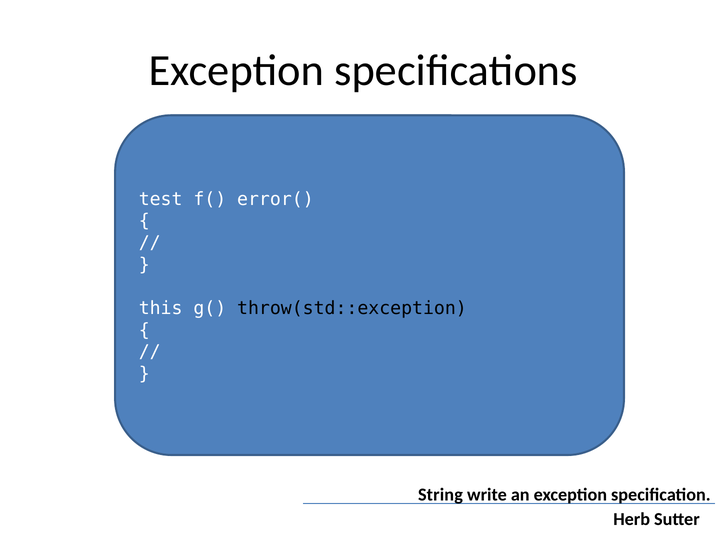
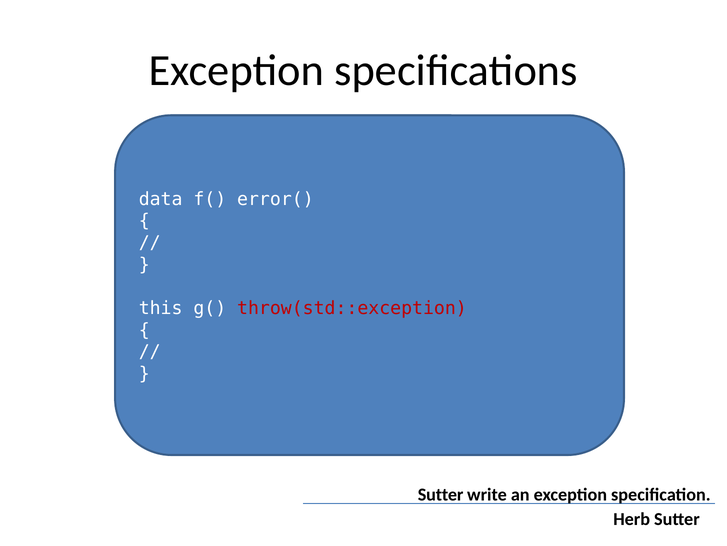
test: test -> data
throw(std::exception colour: black -> red
String at (440, 494): String -> Sutter
